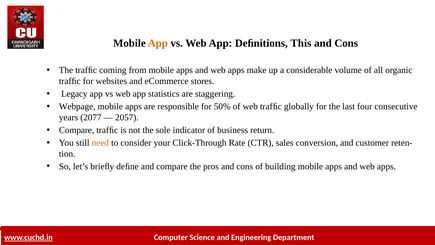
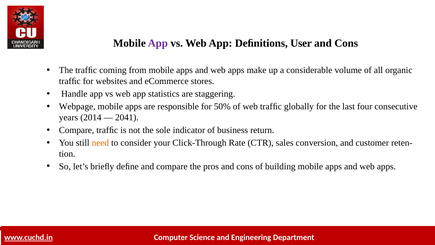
App at (158, 43) colour: orange -> purple
This: This -> User
Legacy: Legacy -> Handle
2077: 2077 -> 2014
2057: 2057 -> 2041
